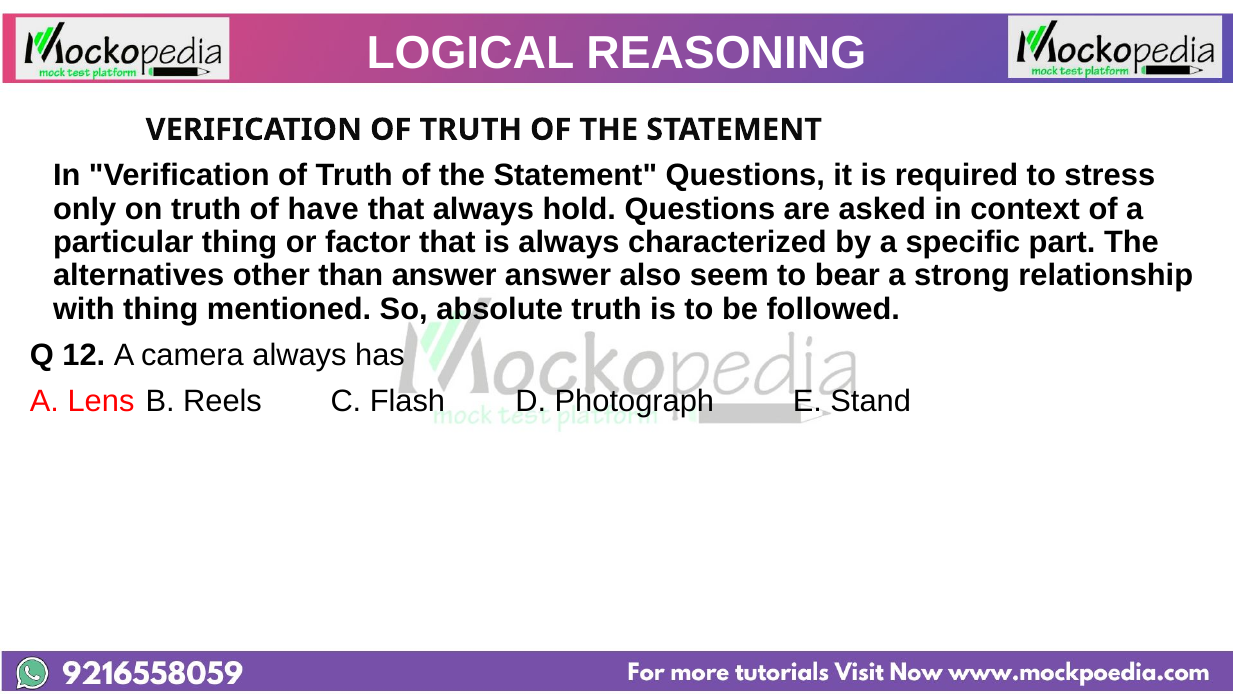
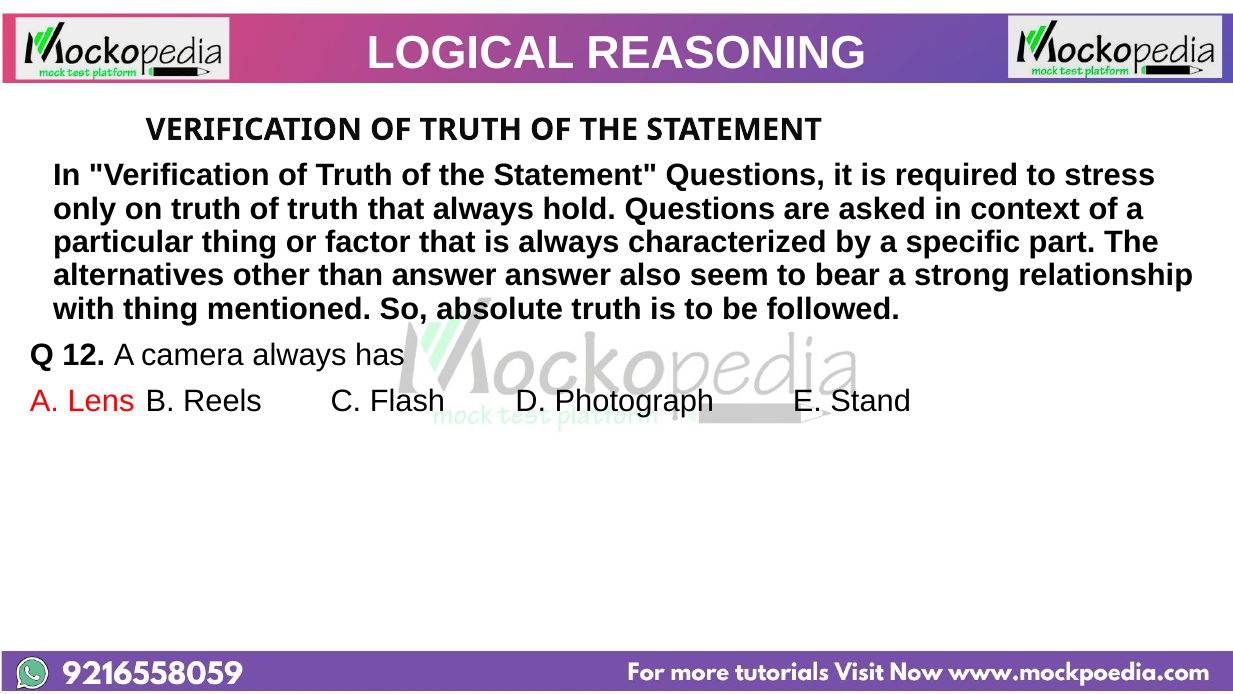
truth of have: have -> truth
